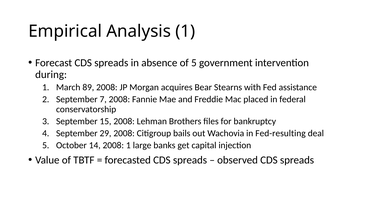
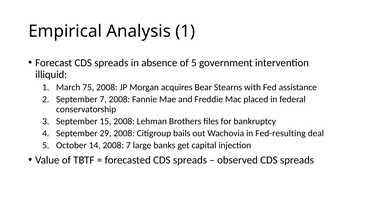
during: during -> illiquid
89: 89 -> 75
2008 1: 1 -> 7
